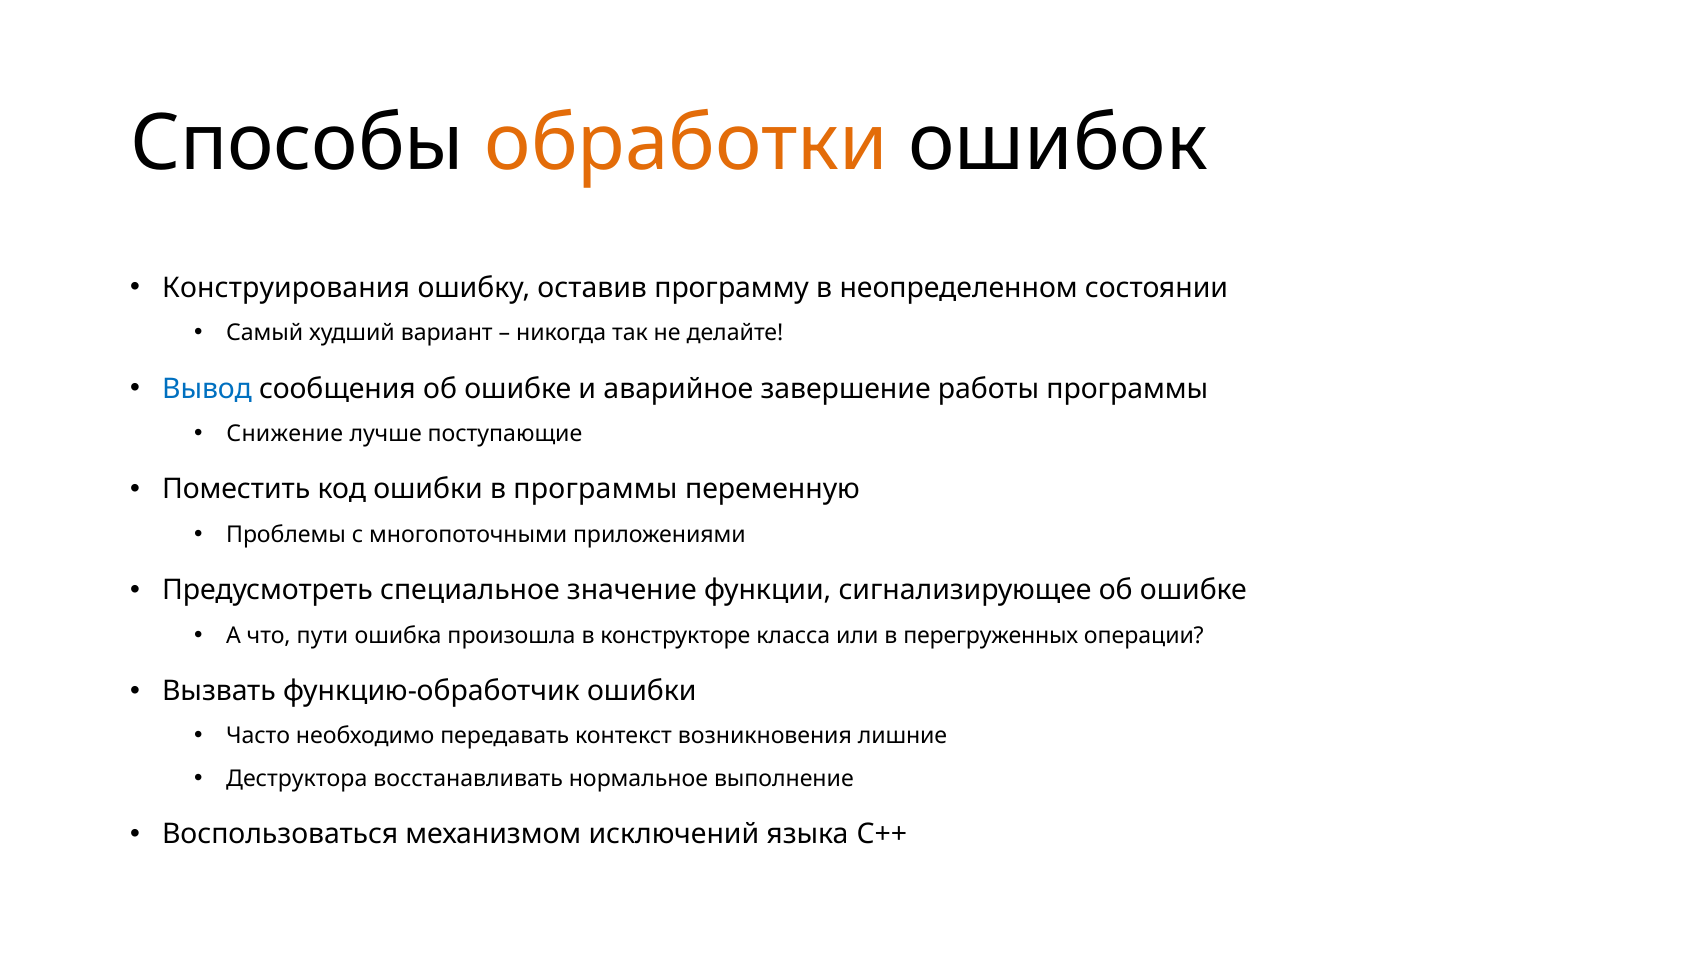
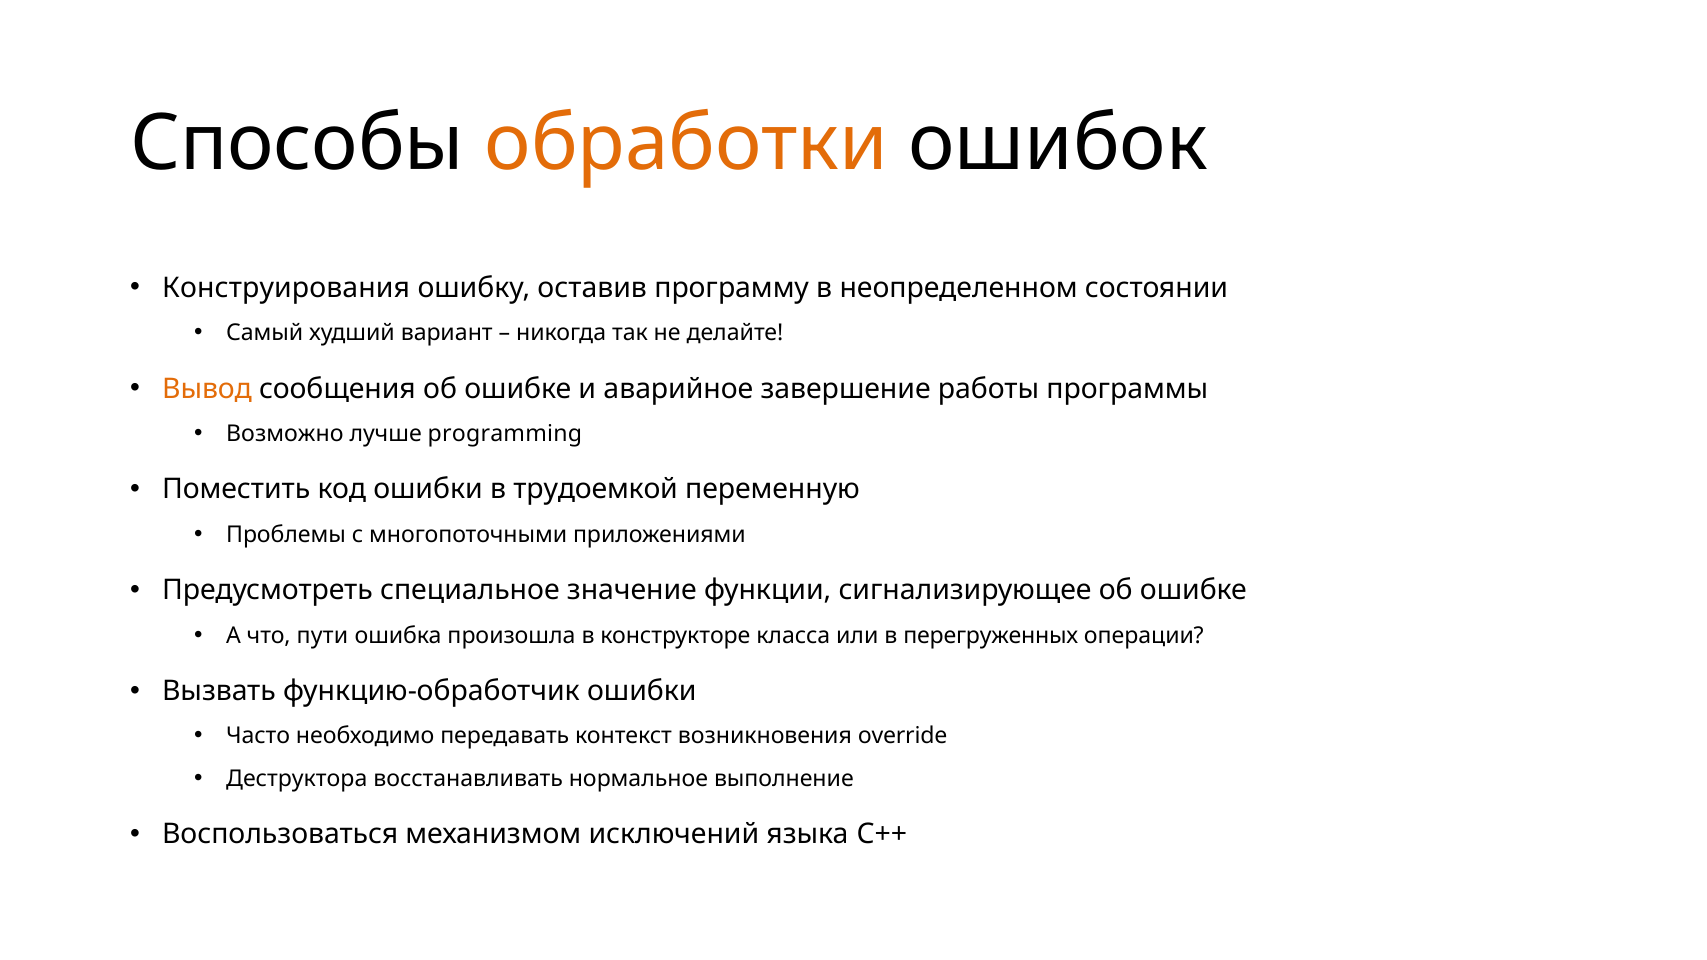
Вывод colour: blue -> orange
Снижение: Снижение -> Возможно
поступающие: поступающие -> programming
в программы: программы -> трудоемкой
лишние: лишние -> override
